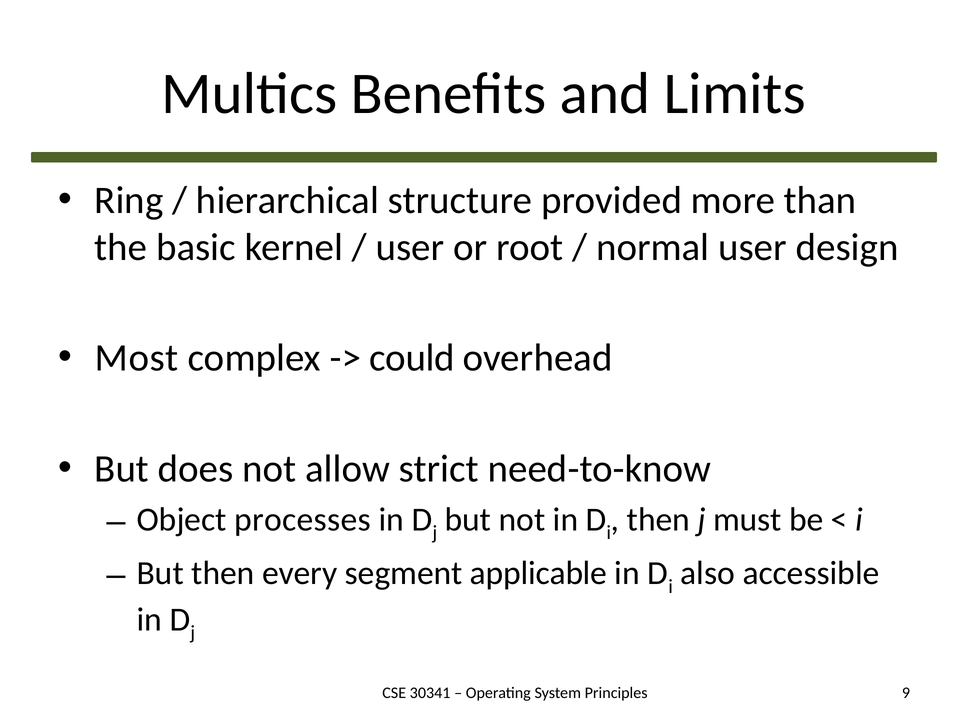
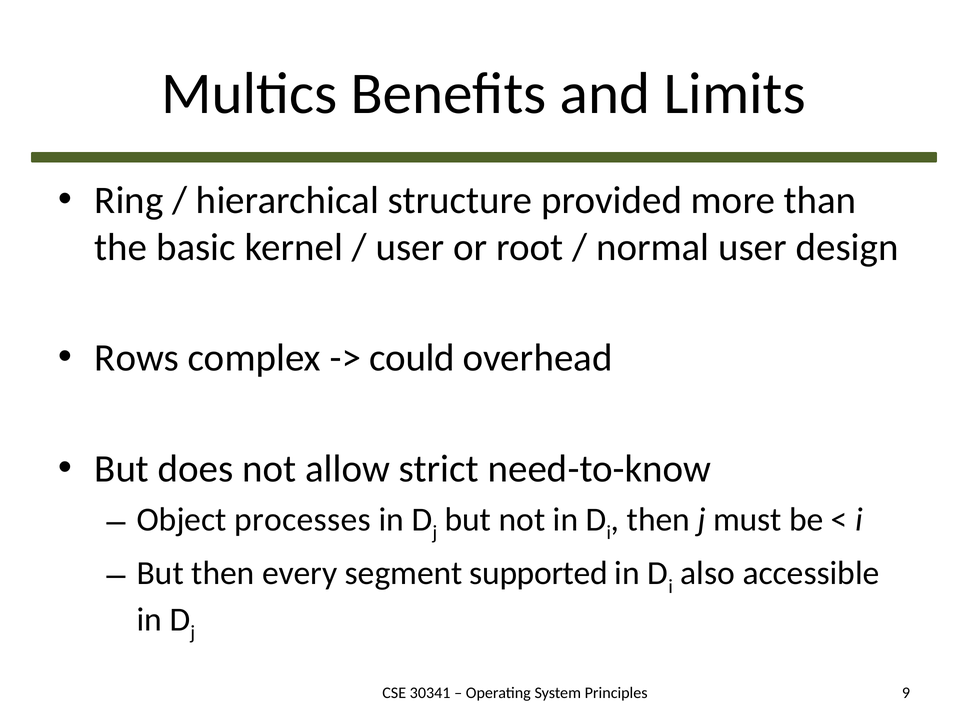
Most: Most -> Rows
applicable: applicable -> supported
